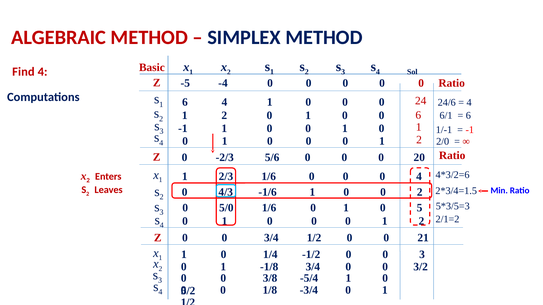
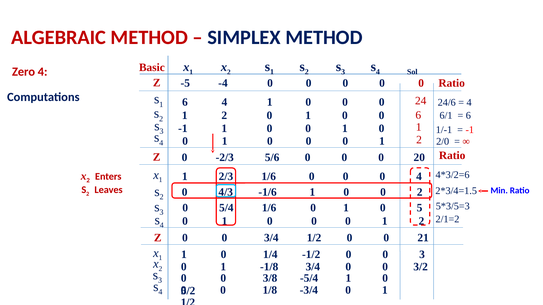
Find: Find -> Zero
5/0: 5/0 -> 5/4
